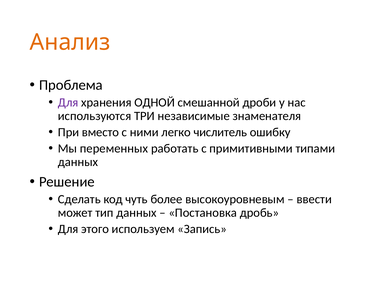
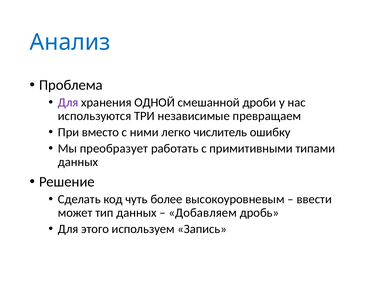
Анализ colour: orange -> blue
знаменателя: знаменателя -> превращаем
переменных: переменных -> преобразует
Постановка: Постановка -> Добавляем
